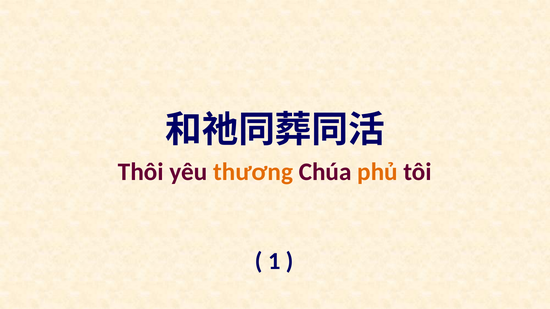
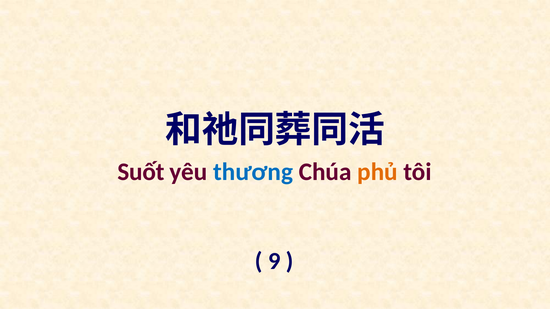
Thôi: Thôi -> Suốt
thương colour: orange -> blue
1: 1 -> 9
